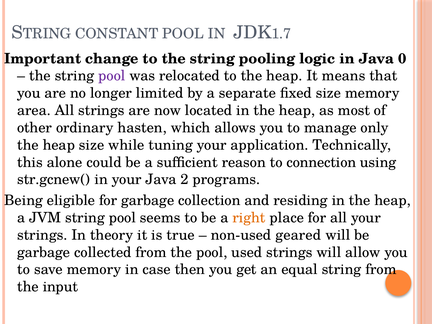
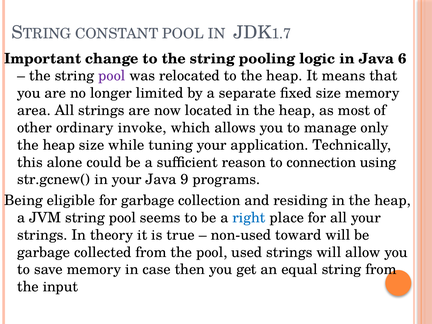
0: 0 -> 6
hasten: hasten -> invoke
2: 2 -> 9
right colour: orange -> blue
geared: geared -> toward
